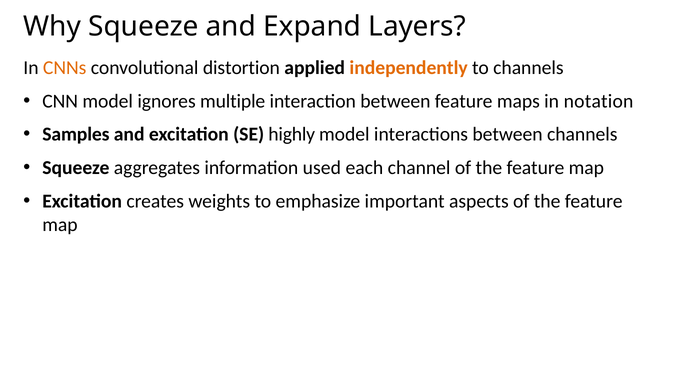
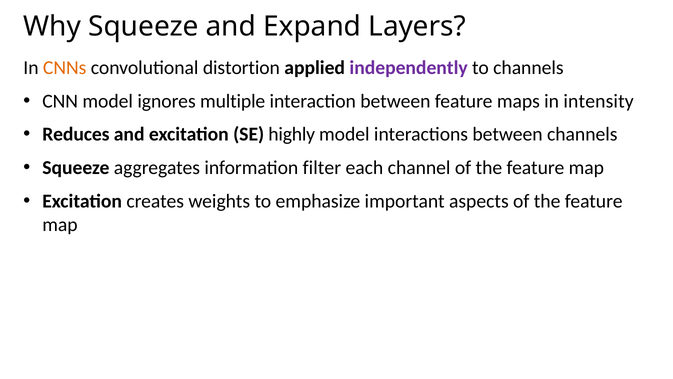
independently colour: orange -> purple
notation: notation -> intensity
Samples: Samples -> Reduces
used: used -> filter
